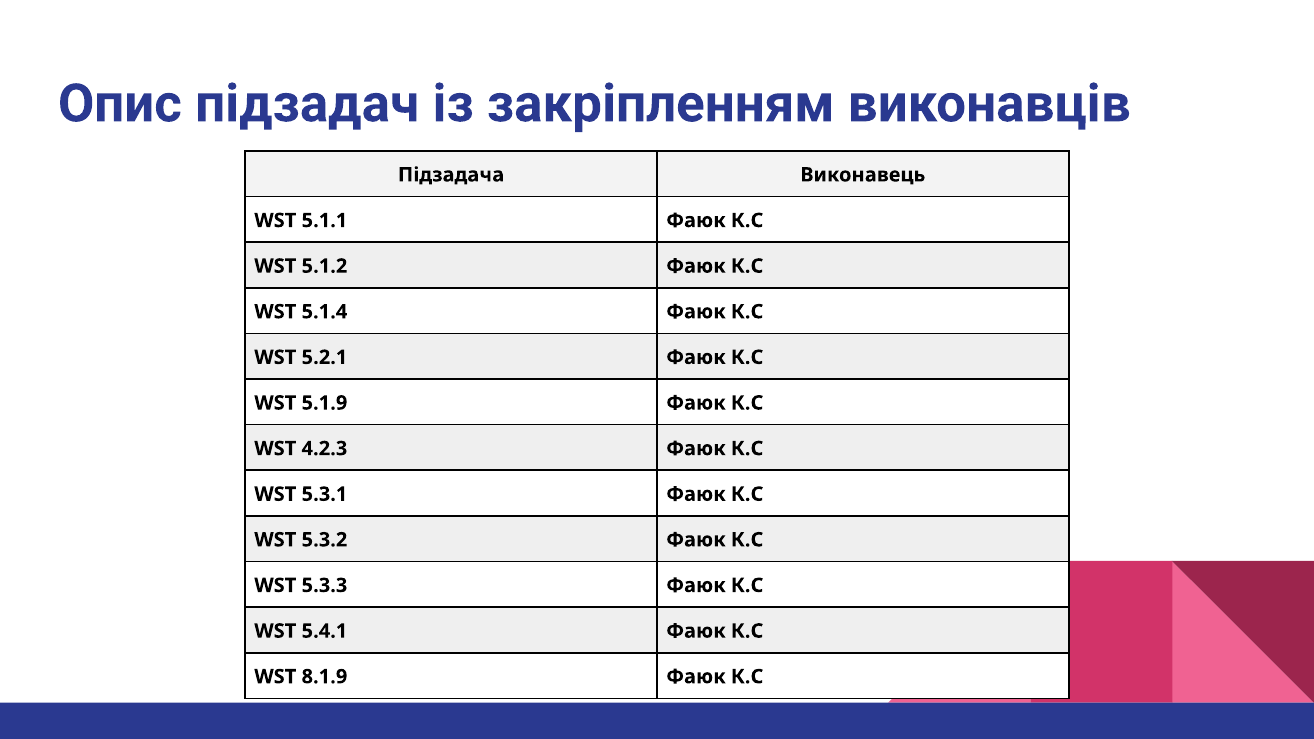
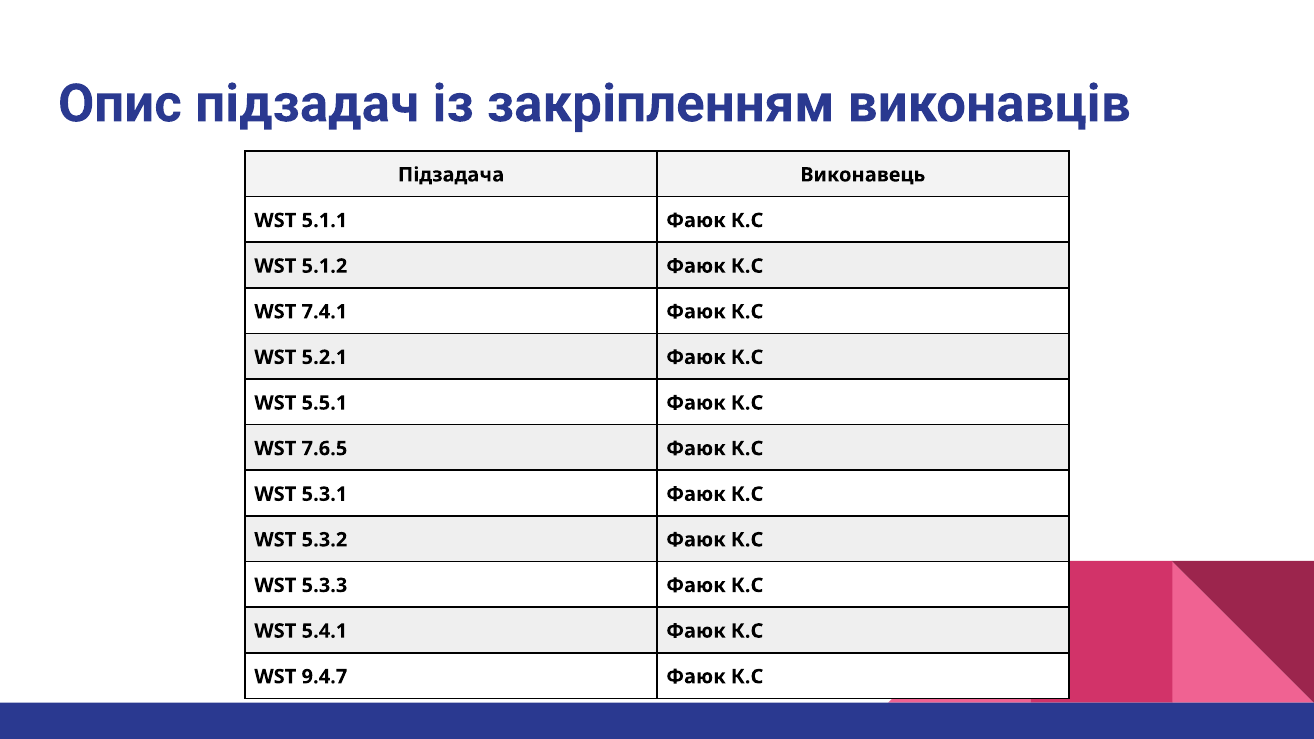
5.1.4: 5.1.4 -> 7.4.1
5.1.9: 5.1.9 -> 5.5.1
4.2.3: 4.2.3 -> 7.6.5
8.1.9: 8.1.9 -> 9.4.7
